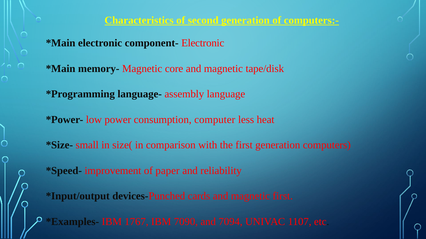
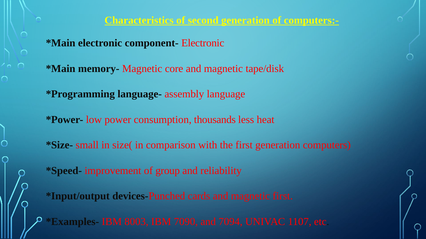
computer: computer -> thousands
paper: paper -> group
1767: 1767 -> 8003
